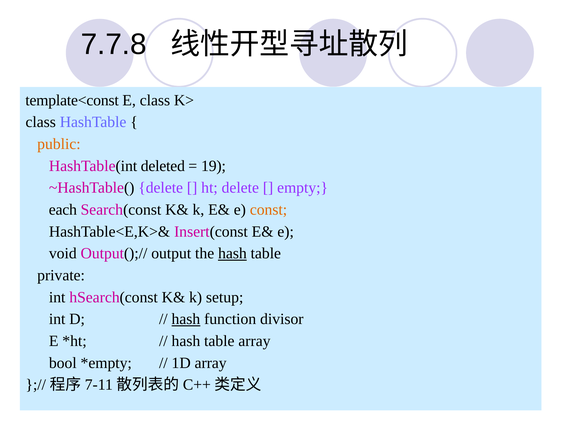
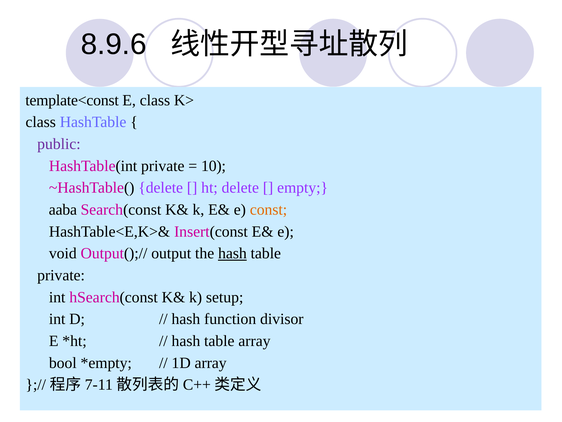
7.7.8: 7.7.8 -> 8.9.6
public colour: orange -> purple
HashTable(int deleted: deleted -> private
19: 19 -> 10
each: each -> aaba
hash at (186, 319) underline: present -> none
